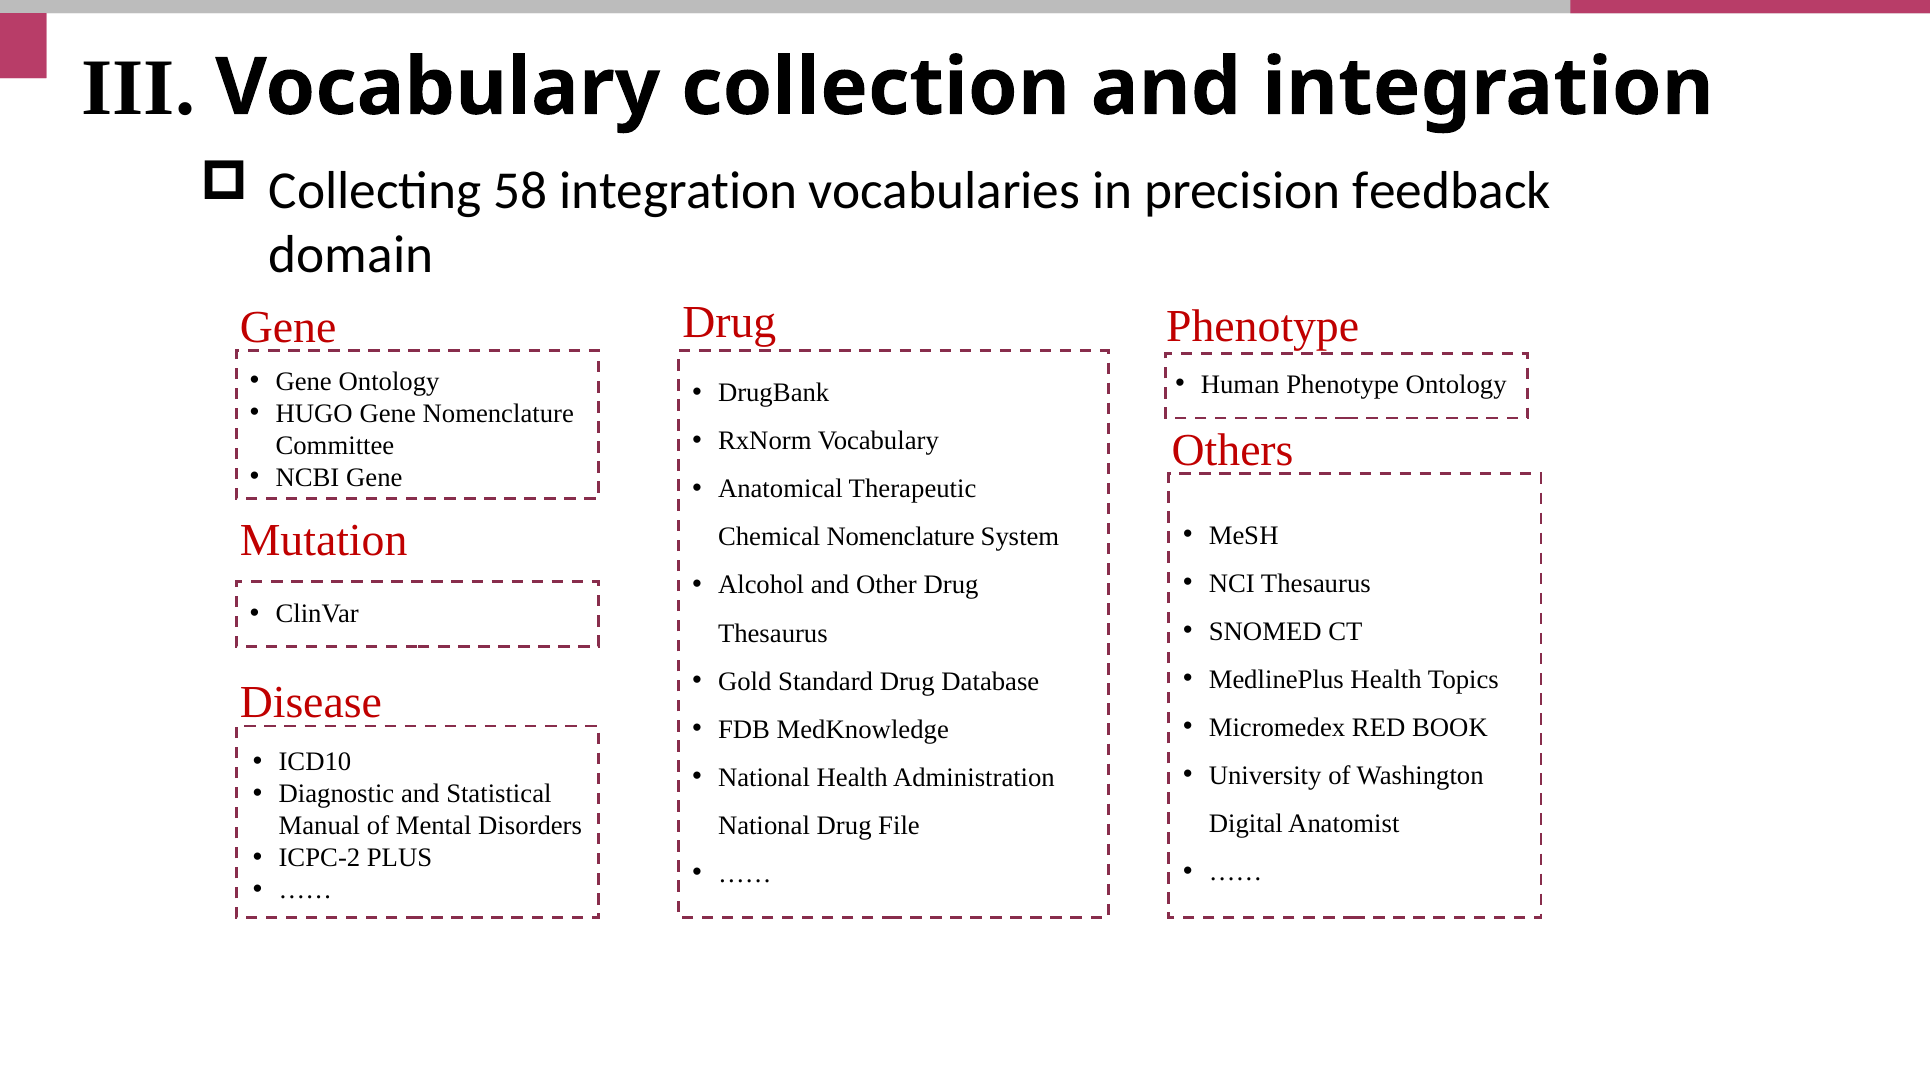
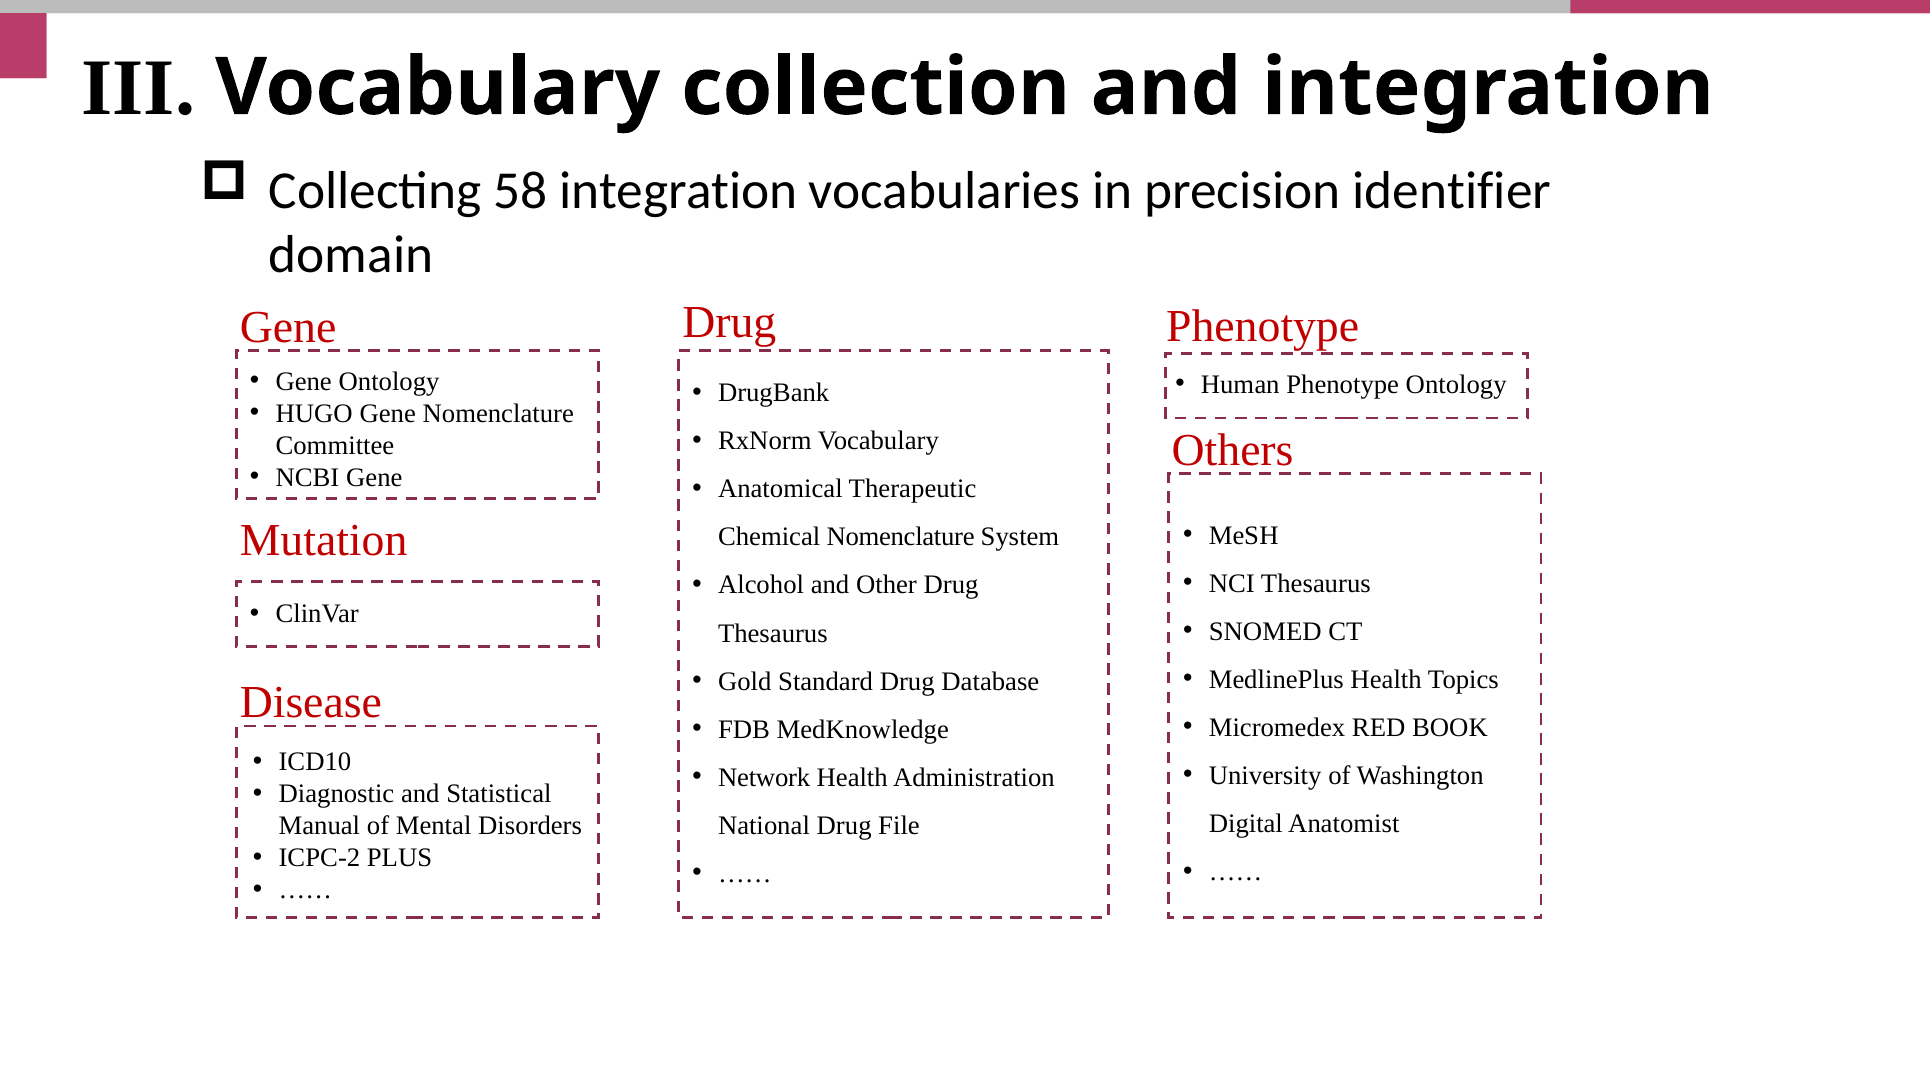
feedback: feedback -> identifier
National at (764, 777): National -> Network
